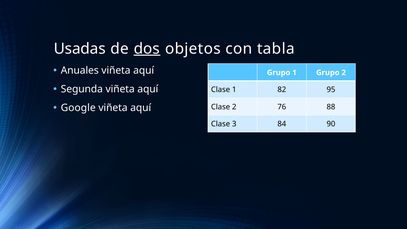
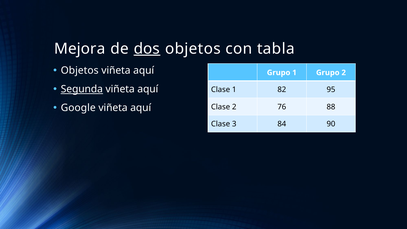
Usadas: Usadas -> Mejora
Anuales at (80, 71): Anuales -> Objetos
Segunda underline: none -> present
